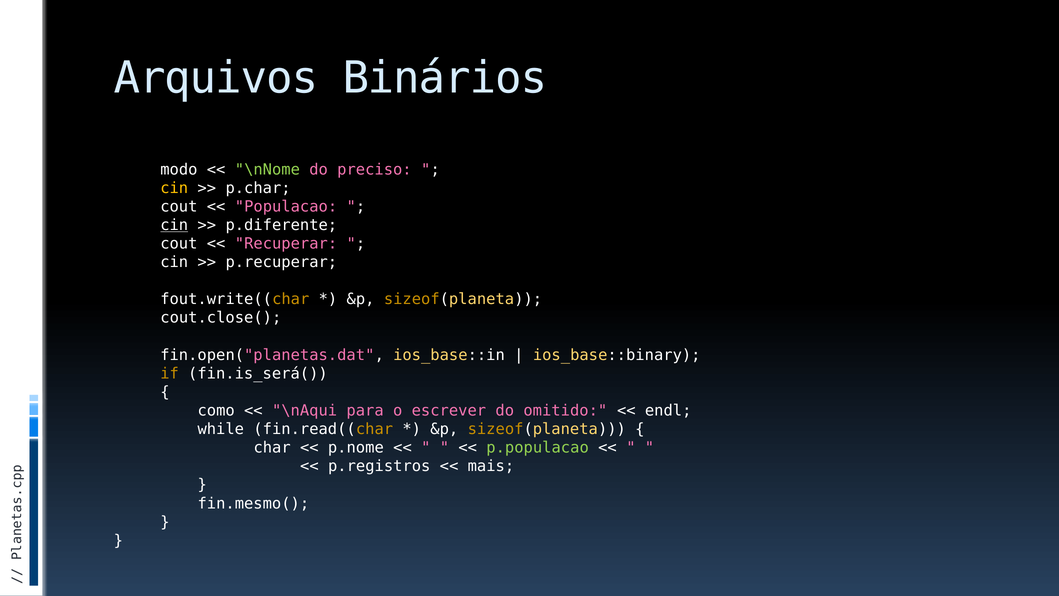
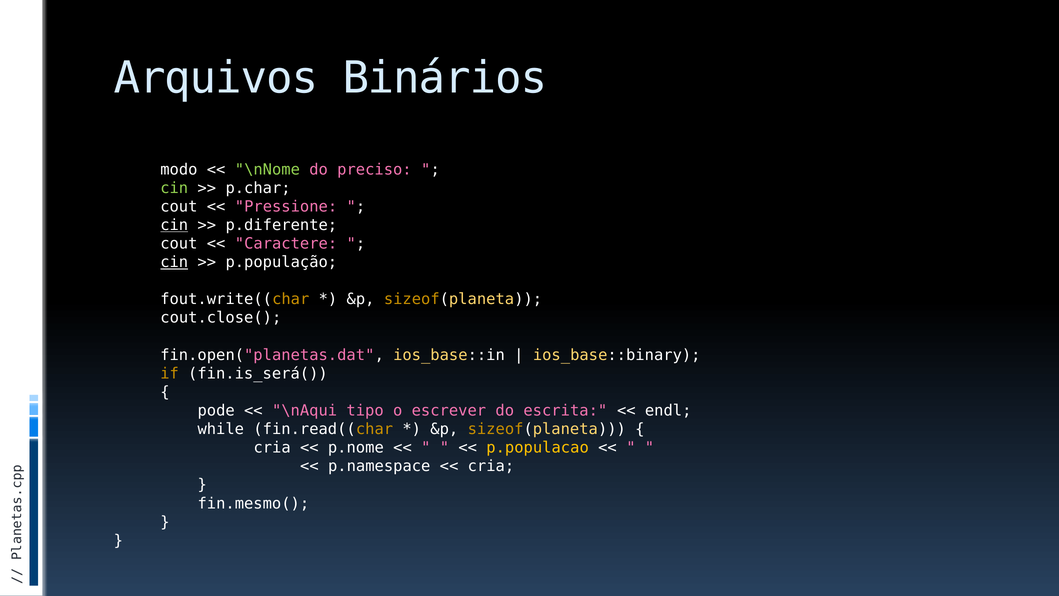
cin at (174, 188) colour: yellow -> light green
Populacao: Populacao -> Pressione
Recuperar: Recuperar -> Caractere
cin at (174, 262) underline: none -> present
p.recuperar: p.recuperar -> p.população
como: como -> pode
para: para -> tipo
omitido: omitido -> escrita
char at (272, 448): char -> cria
p.populacao colour: light green -> yellow
p.registros: p.registros -> p.namespace
mais at (491, 466): mais -> cria
